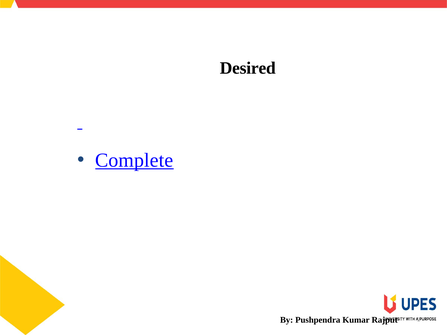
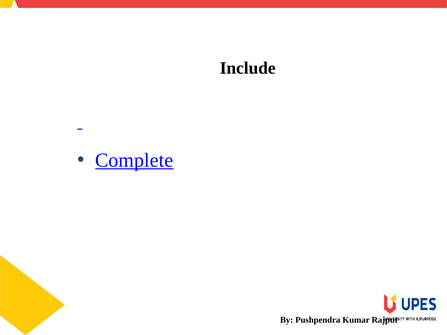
Desired: Desired -> Include
